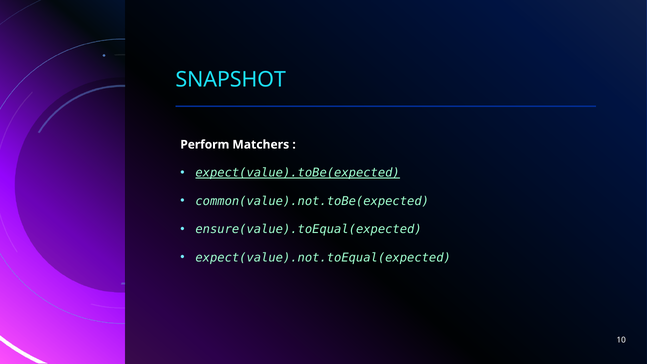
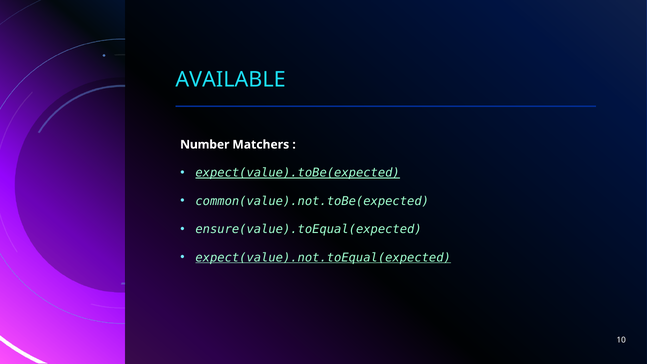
SNAPSHOT: SNAPSHOT -> AVAILABLE
Perform: Perform -> Number
expect(value).not.toEqual(expected underline: none -> present
